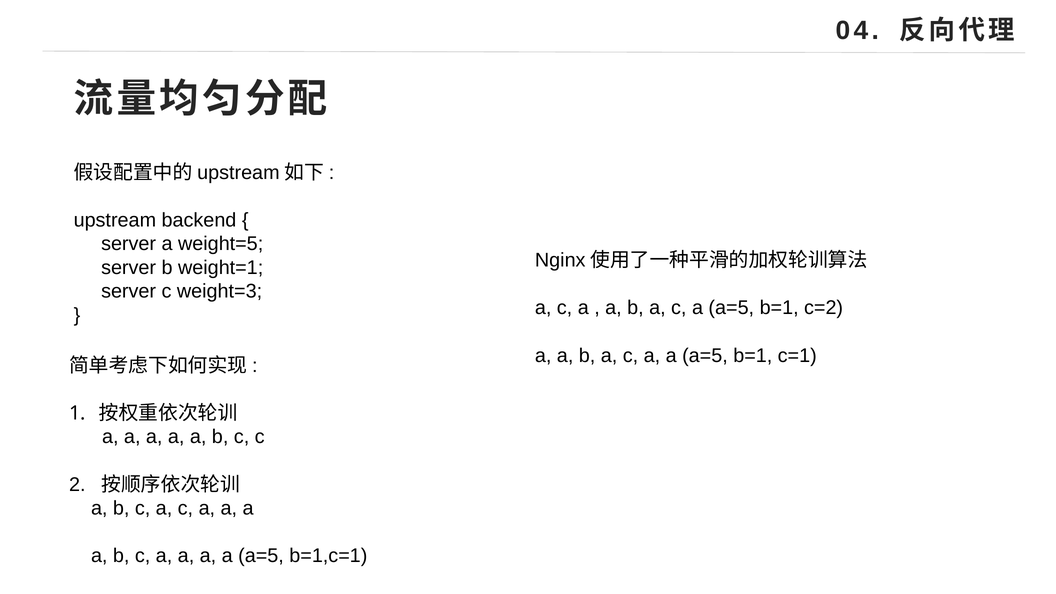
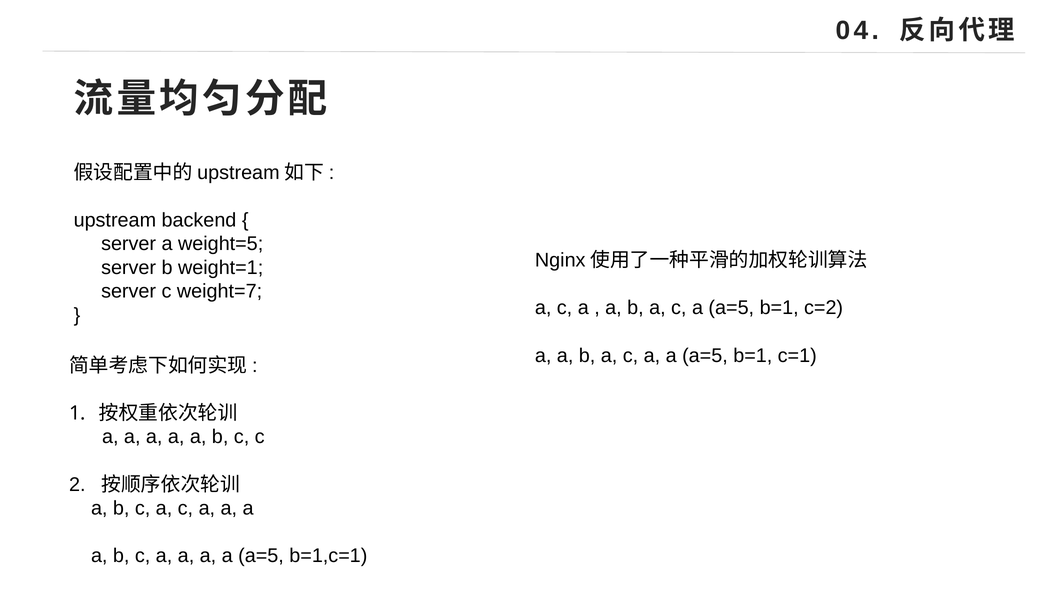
weight=3: weight=3 -> weight=7
